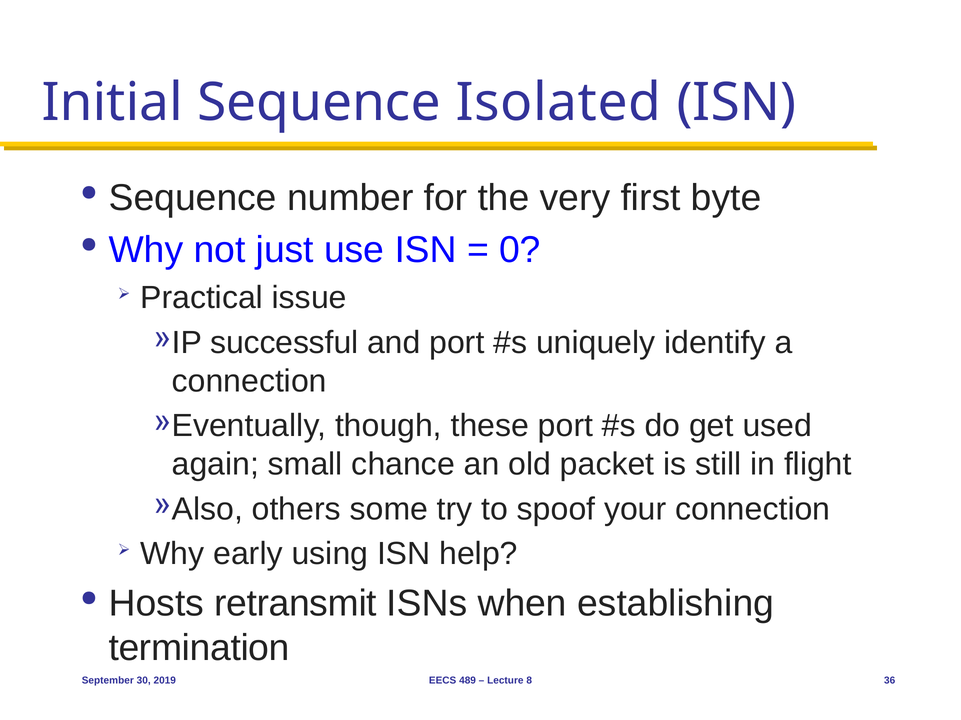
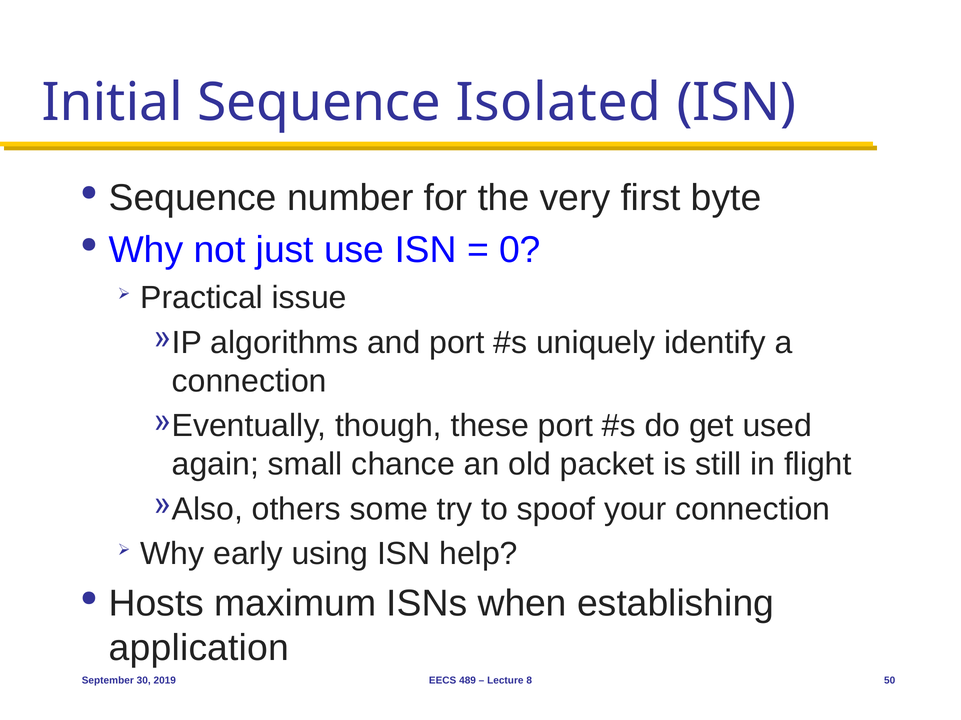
successful: successful -> algorithms
retransmit: retransmit -> maximum
termination: termination -> application
36: 36 -> 50
